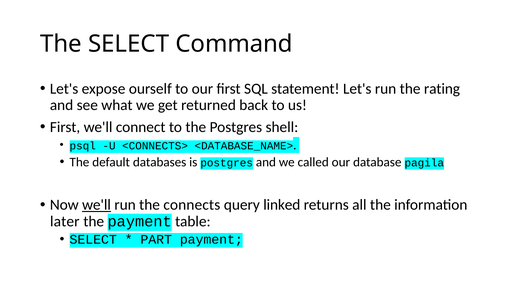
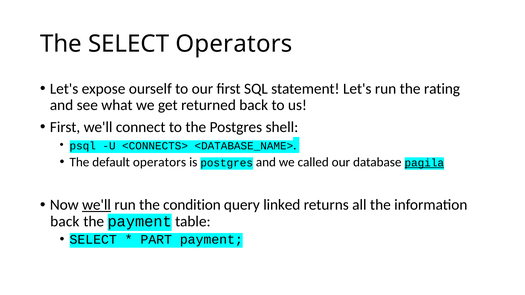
SELECT Command: Command -> Operators
default databases: databases -> operators
pagila underline: none -> present
connects: connects -> condition
later at (65, 222): later -> back
